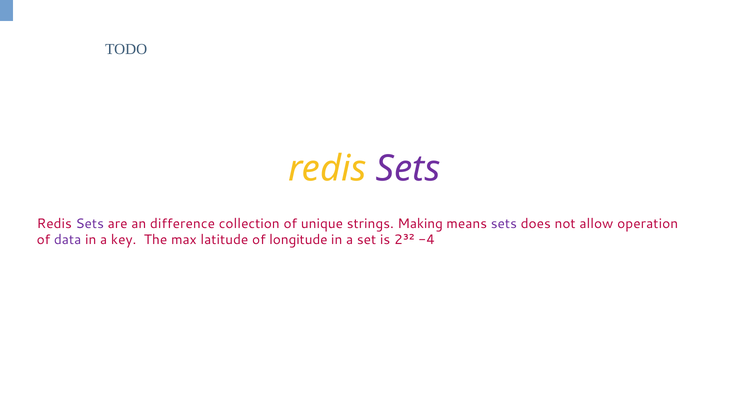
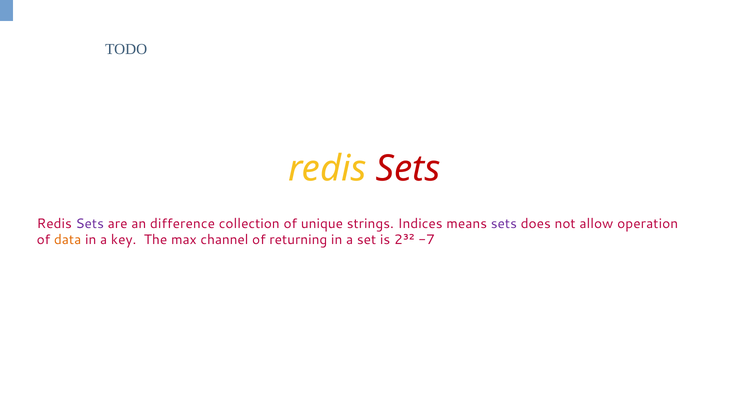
Sets at (408, 169) colour: purple -> red
Making: Making -> Indices
data colour: purple -> orange
latitude: latitude -> channel
longitude: longitude -> returning
-4: -4 -> -7
